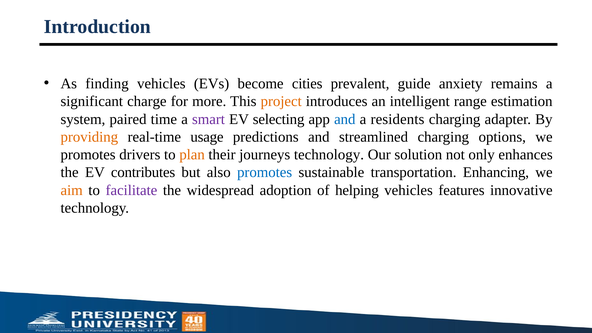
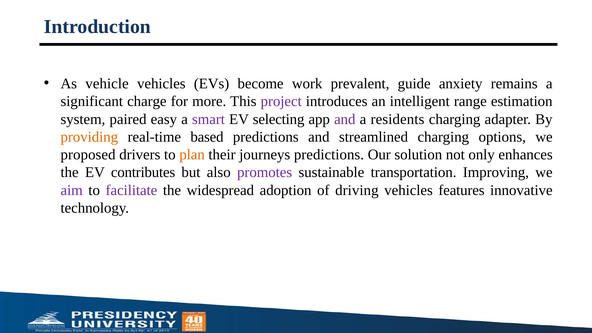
finding: finding -> vehicle
cities: cities -> work
project colour: orange -> purple
time: time -> easy
and at (345, 119) colour: blue -> purple
usage: usage -> based
promotes at (88, 155): promotes -> proposed
journeys technology: technology -> predictions
promotes at (265, 172) colour: blue -> purple
Enhancing: Enhancing -> Improving
aim colour: orange -> purple
helping: helping -> driving
